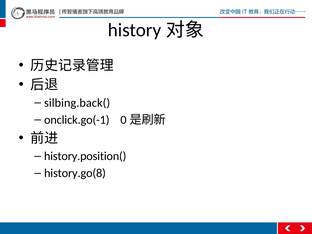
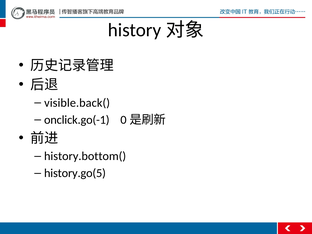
silbing.back(: silbing.back( -> visible.back(
history.position(: history.position( -> history.bottom(
history.go(8: history.go(8 -> history.go(5
